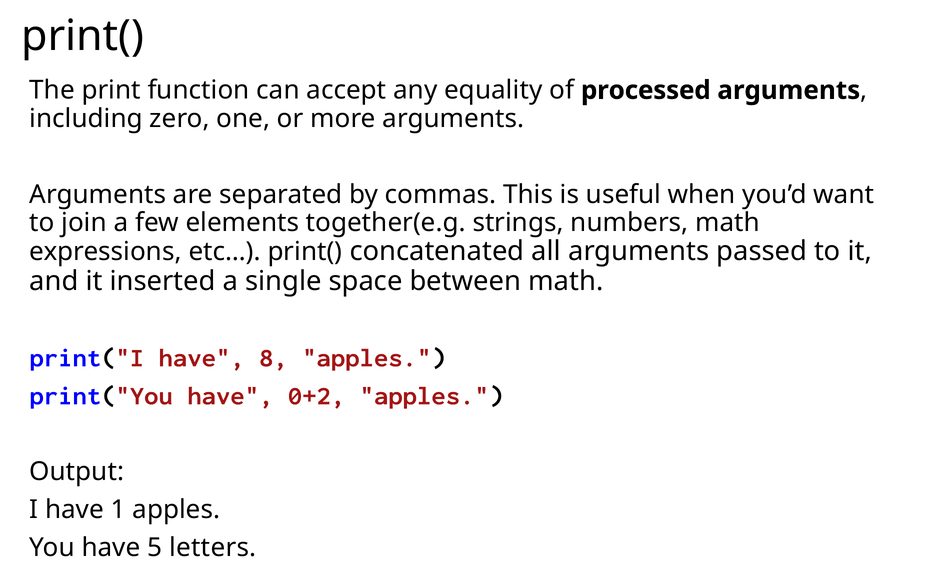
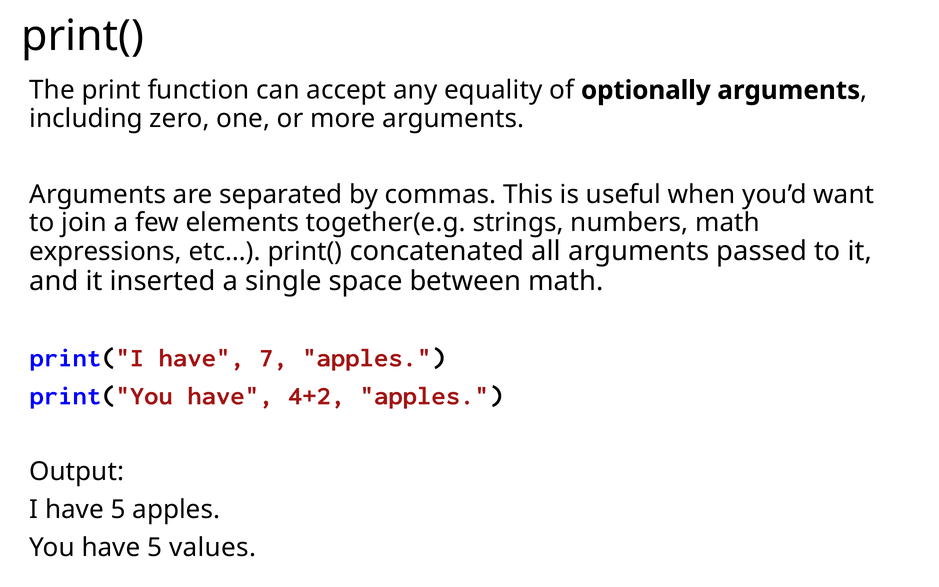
processed: processed -> optionally
8: 8 -> 7
0+2: 0+2 -> 4+2
I have 1: 1 -> 5
letters: letters -> values
